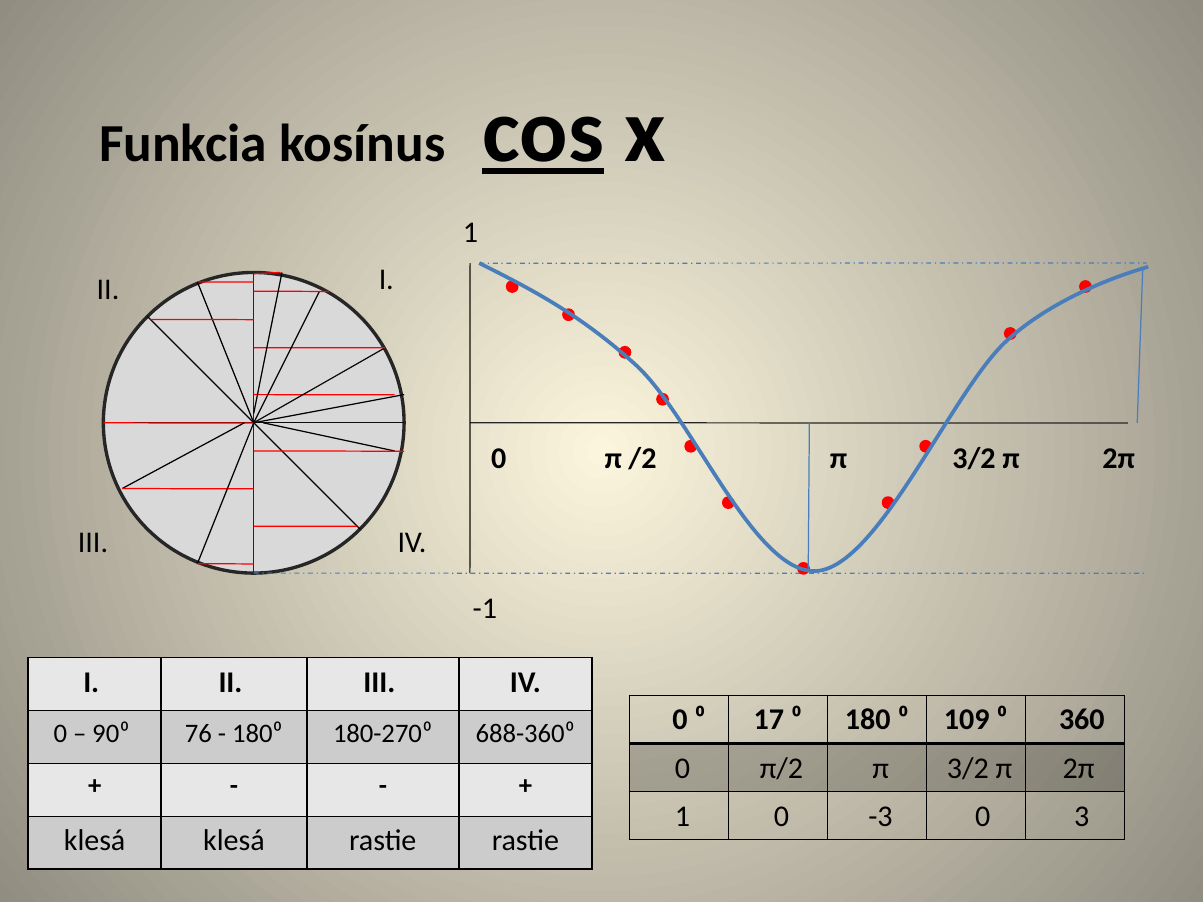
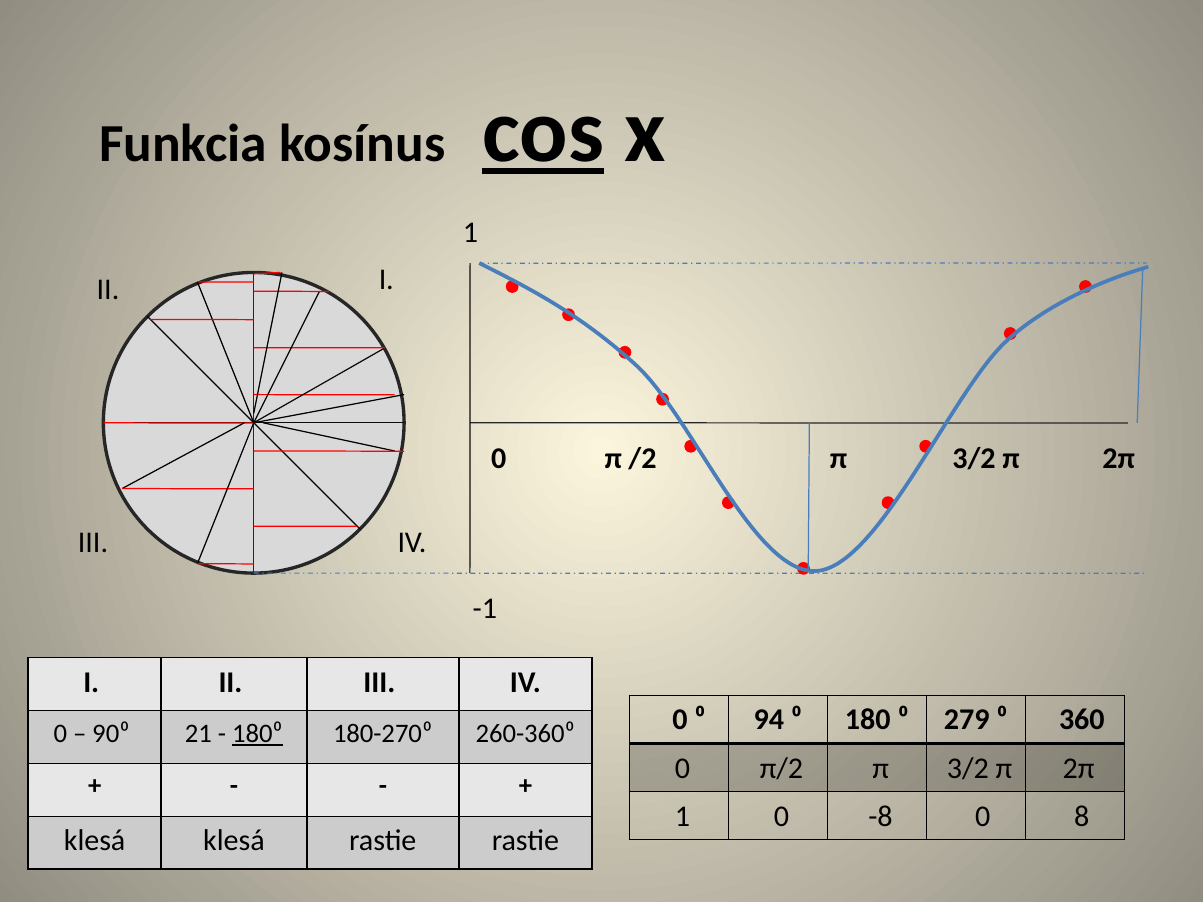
17: 17 -> 94
109: 109 -> 279
76: 76 -> 21
180⁰ underline: none -> present
688-360⁰: 688-360⁰ -> 260-360⁰
-3: -3 -> -8
3: 3 -> 8
